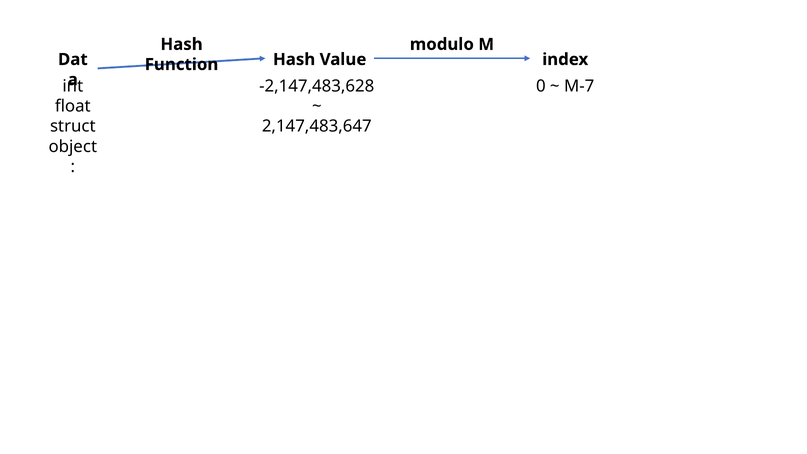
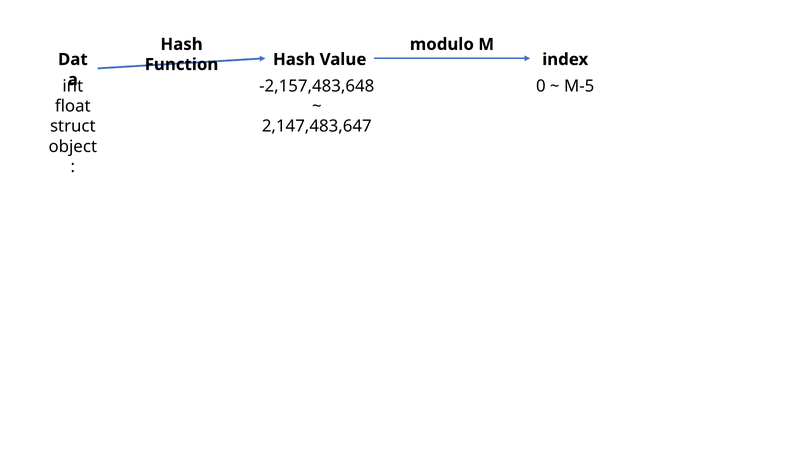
-2,147,483,628: -2,147,483,628 -> -2,157,483,648
M-7: M-7 -> M-5
